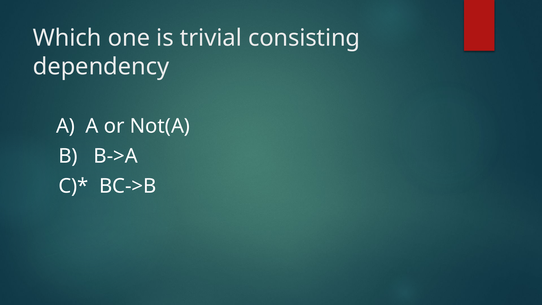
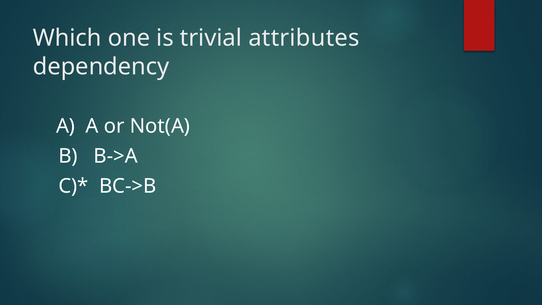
consisting: consisting -> attributes
